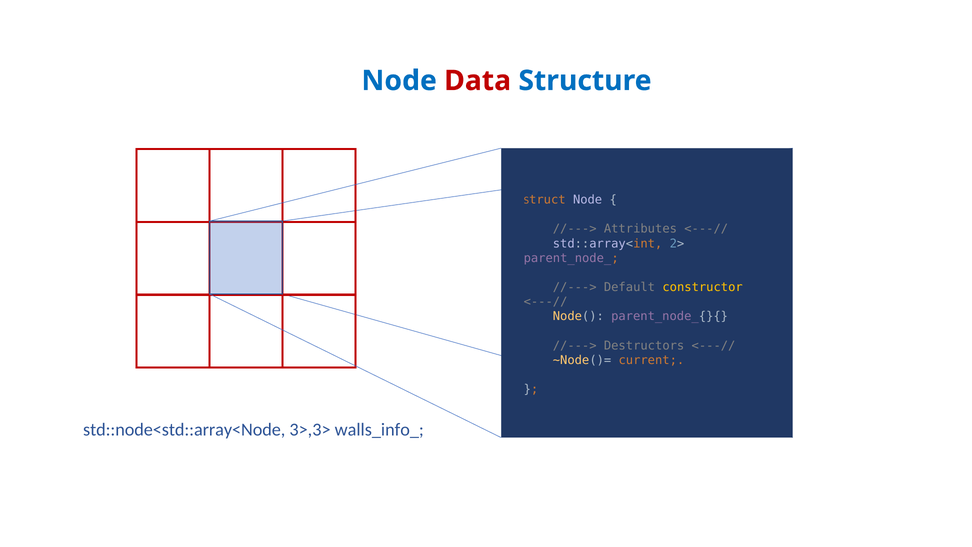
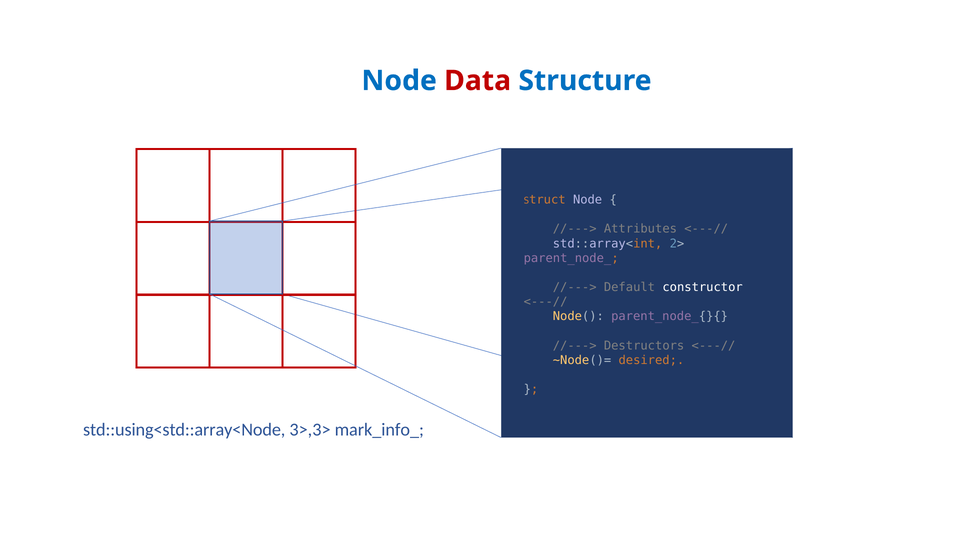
constructor colour: yellow -> white
current: current -> desired
std::node<std::array<Node: std::node<std::array<Node -> std::using<std::array<Node
walls_info_: walls_info_ -> mark_info_
